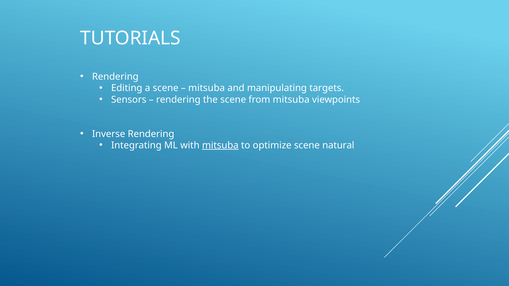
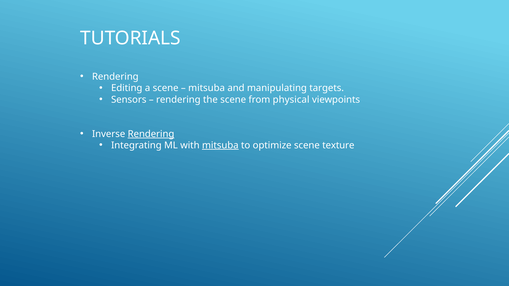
from mitsuba: mitsuba -> physical
Rendering at (151, 134) underline: none -> present
natural: natural -> texture
